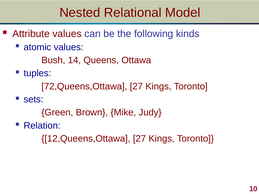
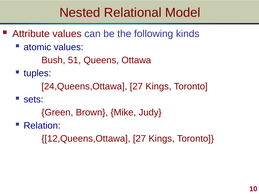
14: 14 -> 51
72,Queens,Ottawa: 72,Queens,Ottawa -> 24,Queens,Ottawa
